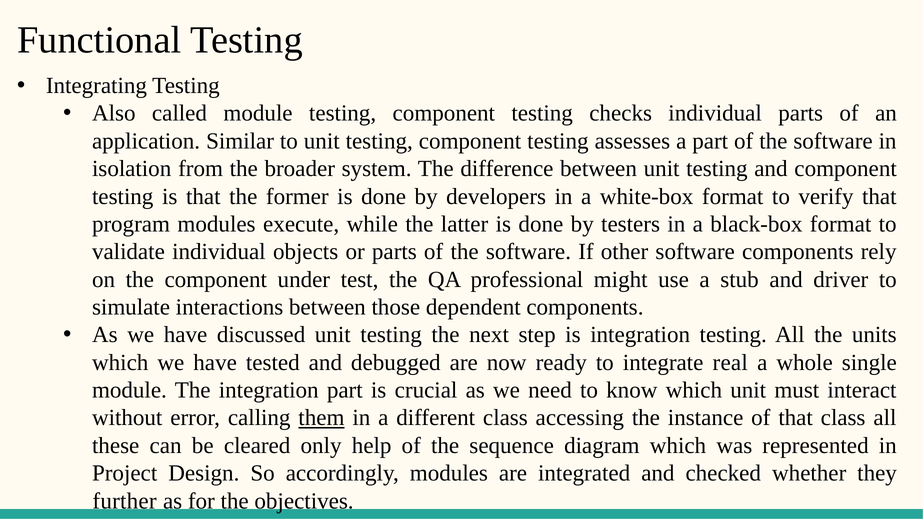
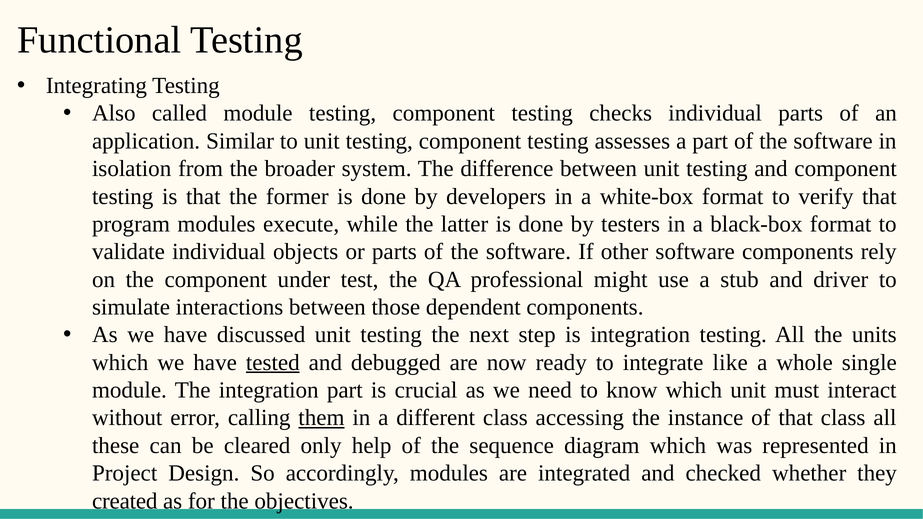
tested underline: none -> present
real: real -> like
further: further -> created
